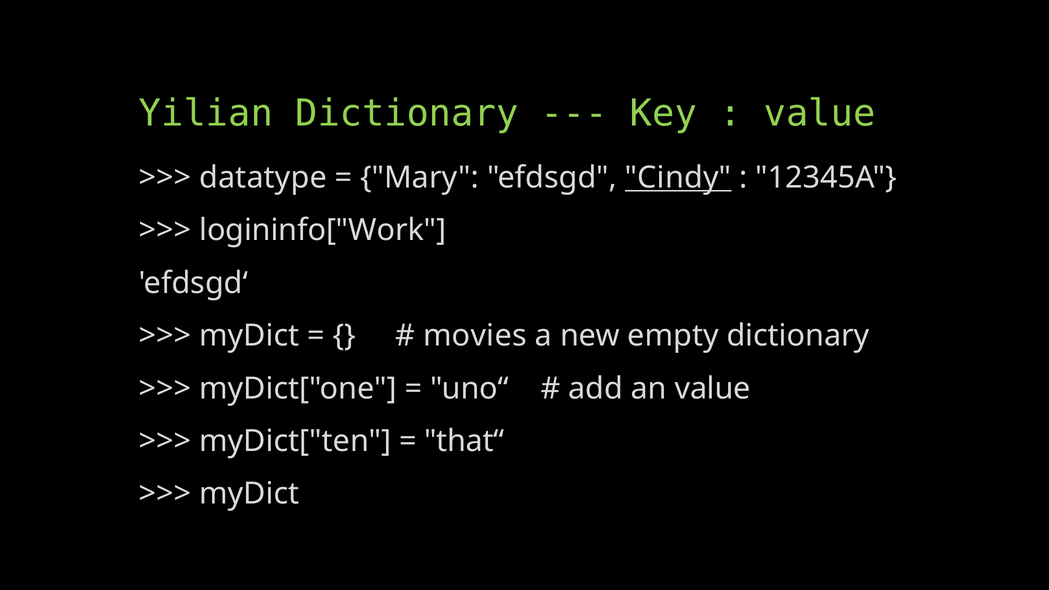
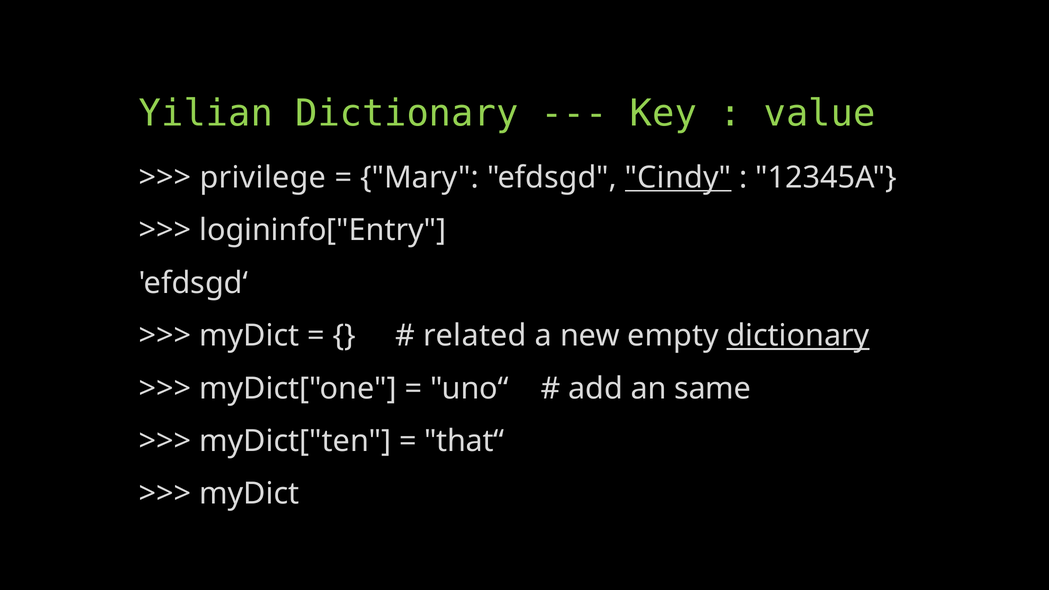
datatype: datatype -> privilege
logininfo["Work: logininfo["Work -> logininfo["Entry
movies: movies -> related
dictionary at (798, 336) underline: none -> present
an value: value -> same
